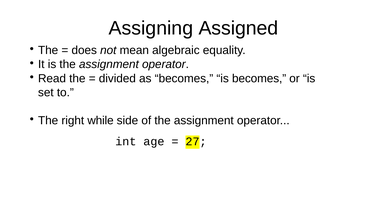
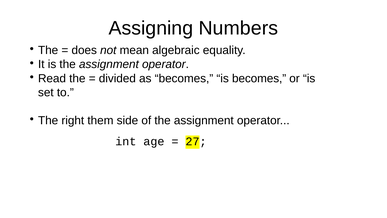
Assigned: Assigned -> Numbers
while: while -> them
